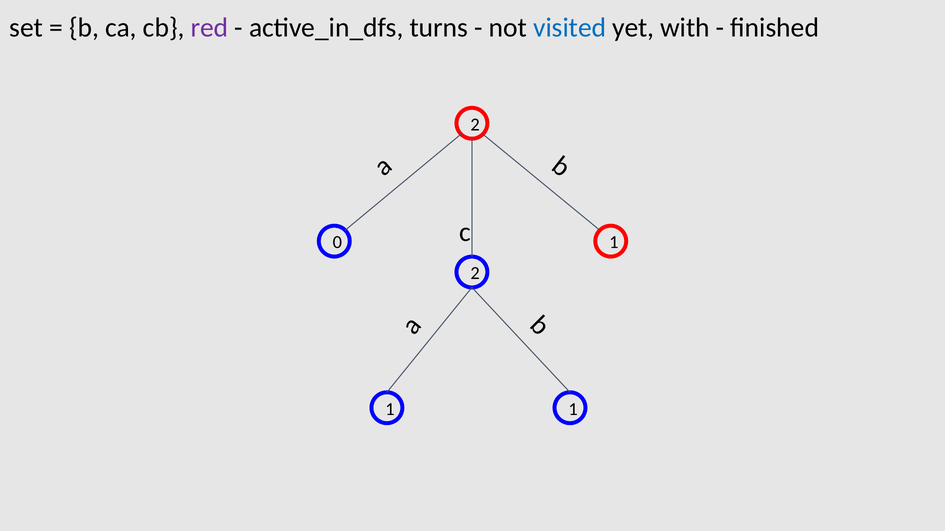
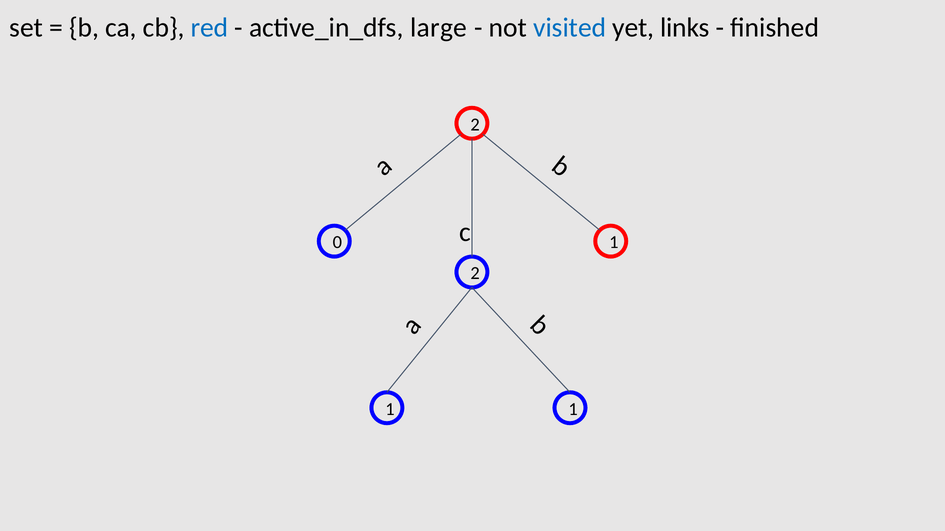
red colour: purple -> blue
turns: turns -> large
with: with -> links
